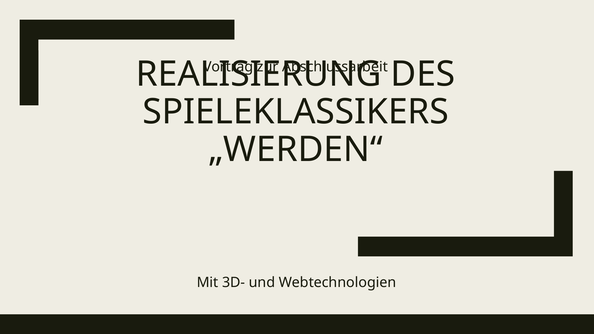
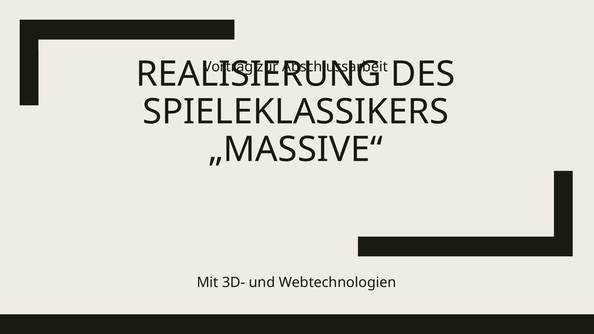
„WERDEN“: „WERDEN“ -> „MASSIVE“
